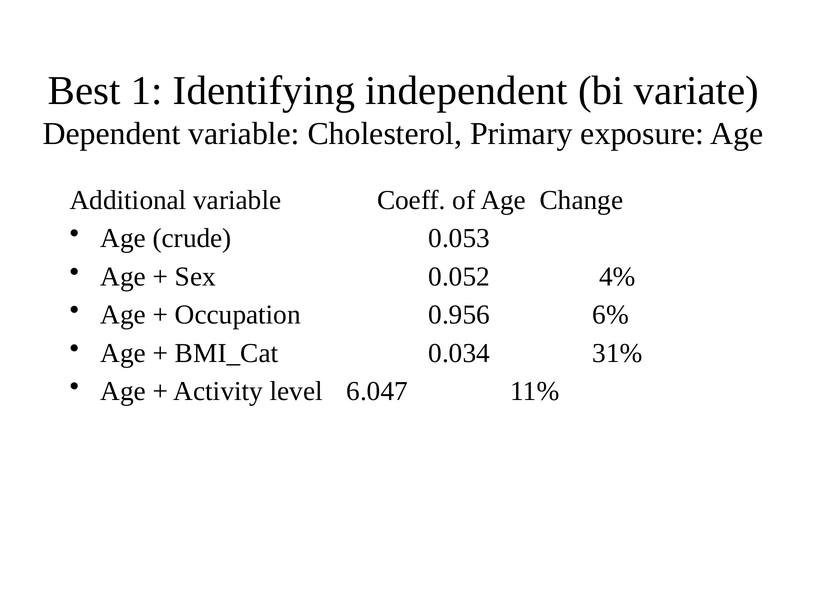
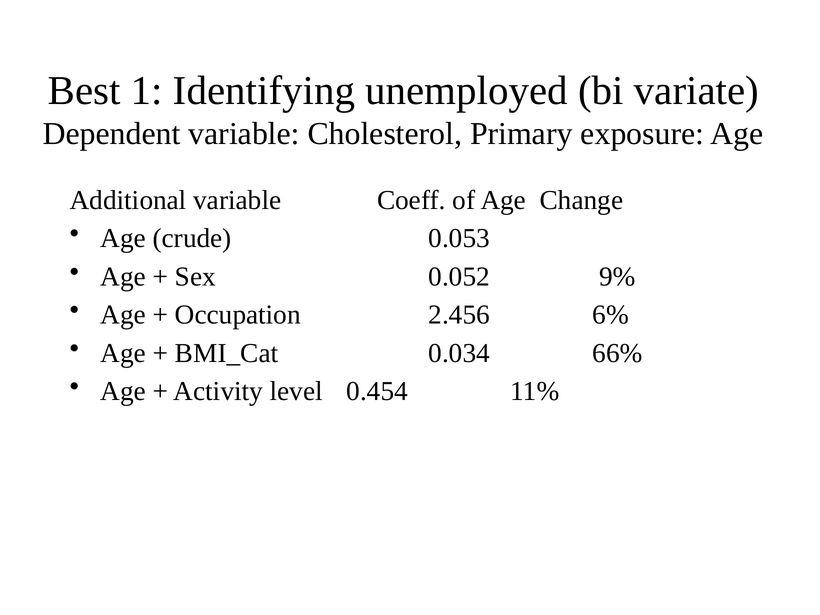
independent: independent -> unemployed
4%: 4% -> 9%
0.956: 0.956 -> 2.456
31%: 31% -> 66%
6.047: 6.047 -> 0.454
